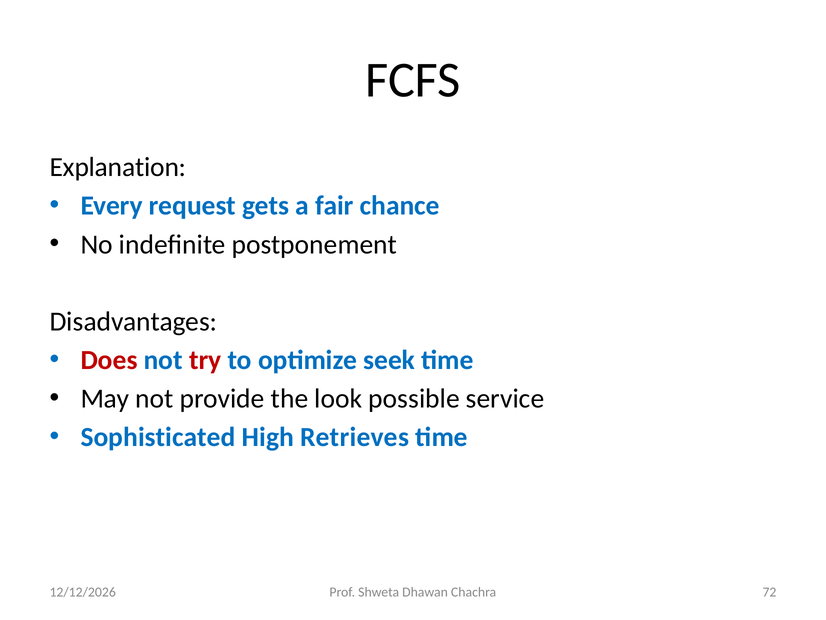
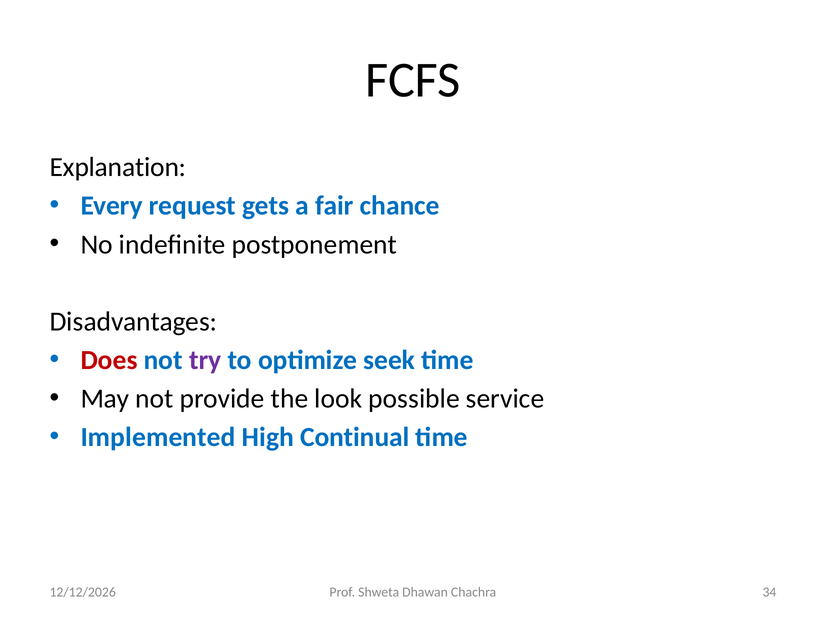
try colour: red -> purple
Sophisticated: Sophisticated -> Implemented
Retrieves: Retrieves -> Continual
72: 72 -> 34
